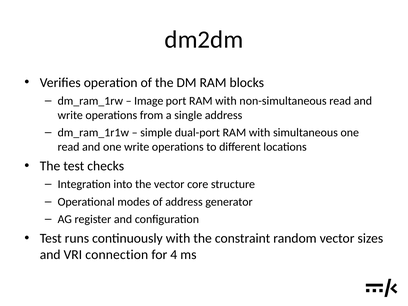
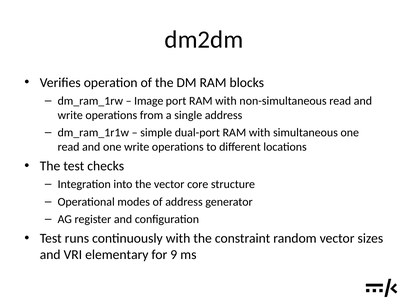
connection: connection -> elementary
4: 4 -> 9
